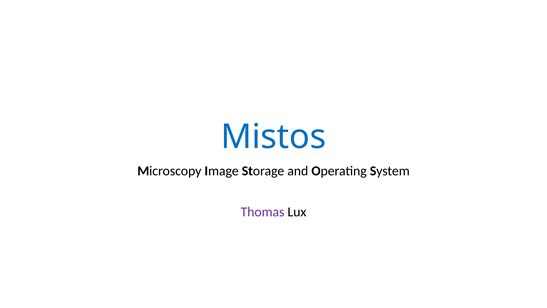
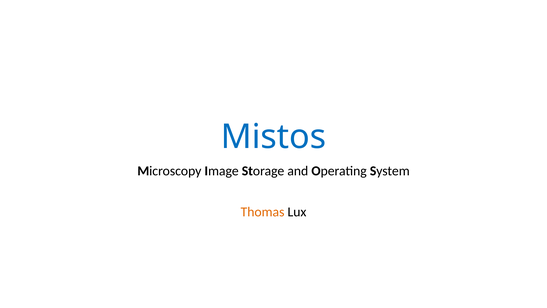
Thomas colour: purple -> orange
